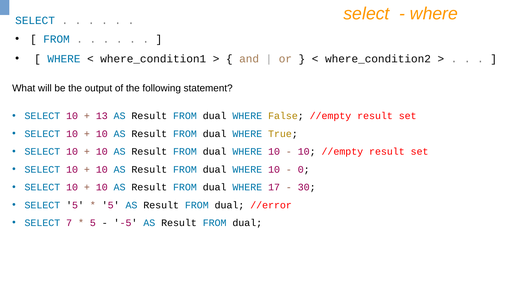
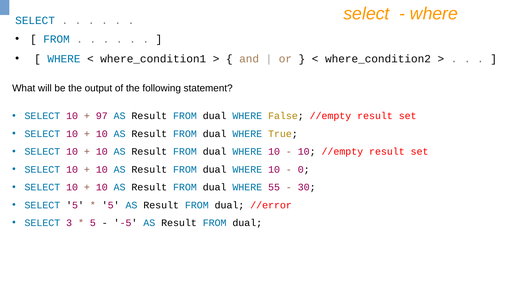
13: 13 -> 97
17: 17 -> 55
7: 7 -> 3
